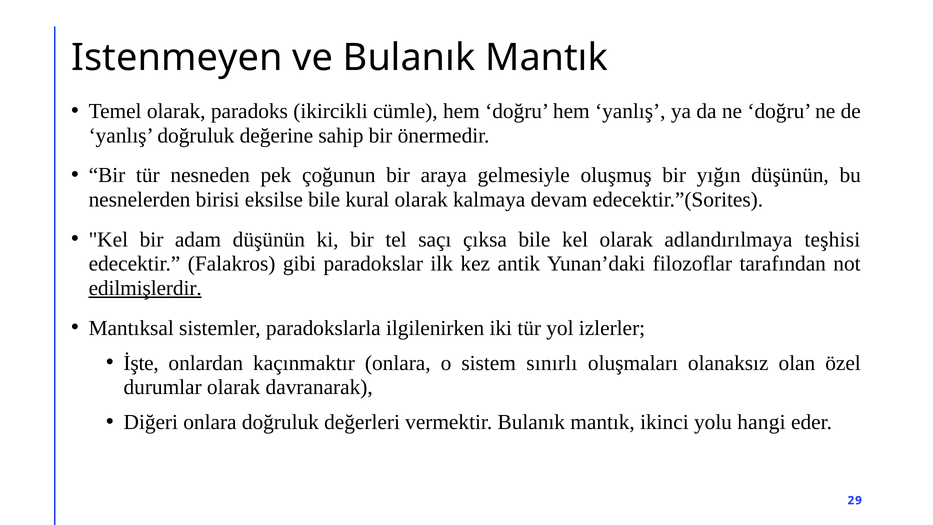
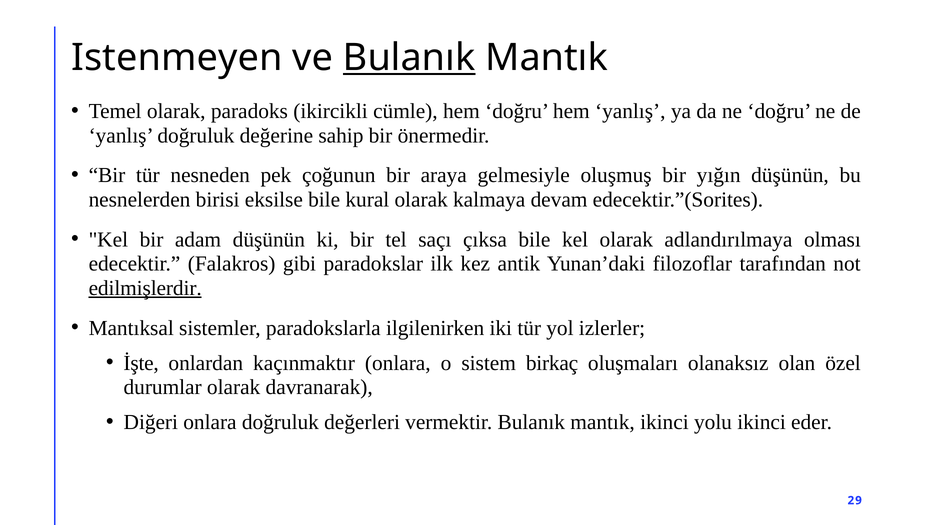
Bulanık at (409, 58) underline: none -> present
teşhisi: teşhisi -> olması
sınırlı: sınırlı -> birkaç
yolu hangi: hangi -> ikinci
